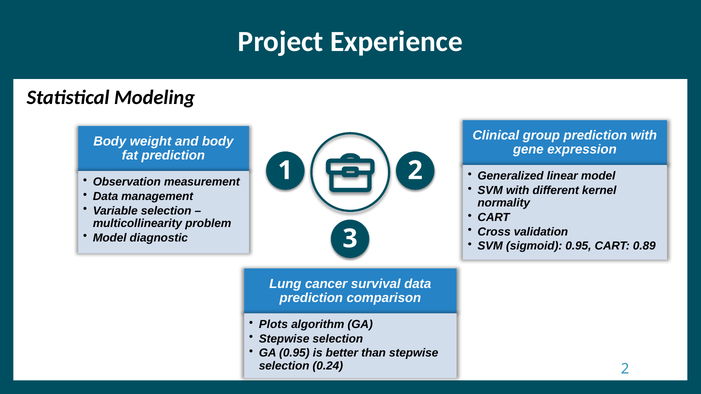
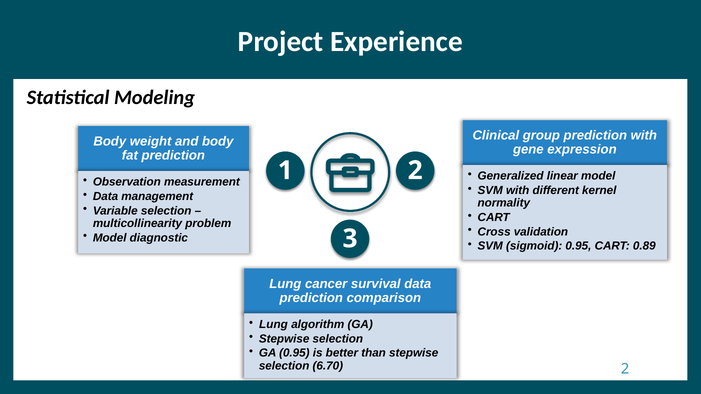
Plots at (273, 325): Plots -> Lung
0.24: 0.24 -> 6.70
